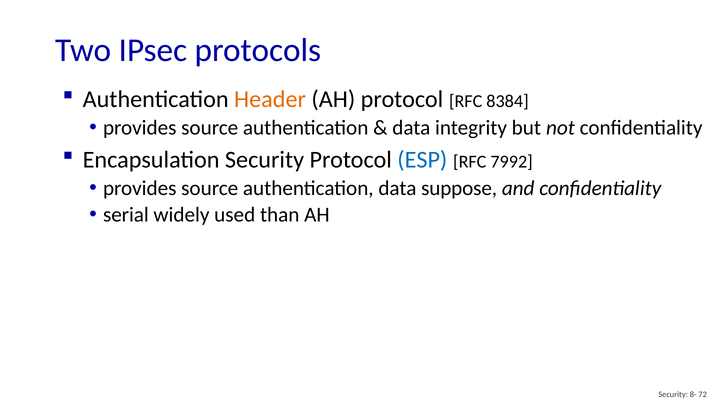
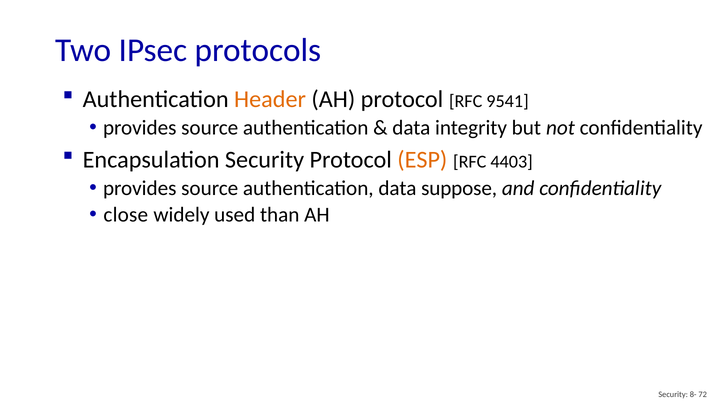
8384: 8384 -> 9541
ESP colour: blue -> orange
7992: 7992 -> 4403
serial: serial -> close
